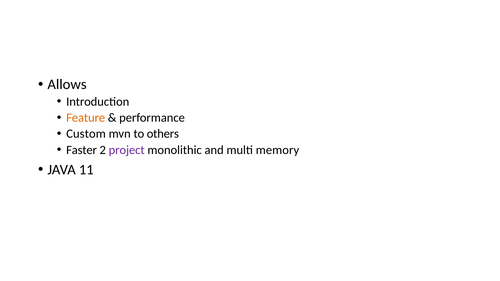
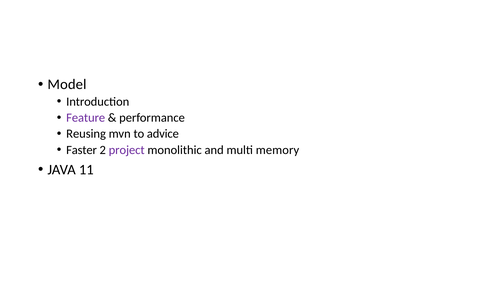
Allows: Allows -> Model
Feature colour: orange -> purple
Custom: Custom -> Reusing
others: others -> advice
